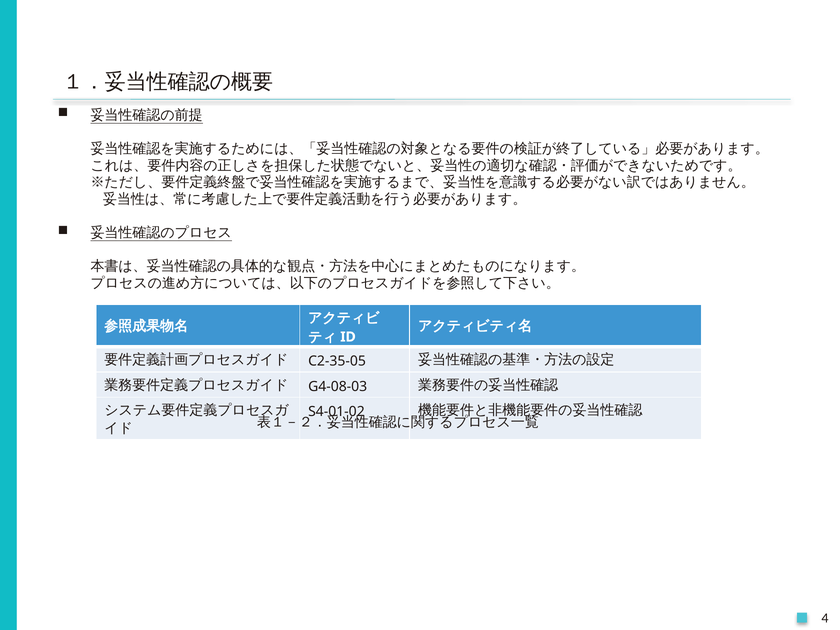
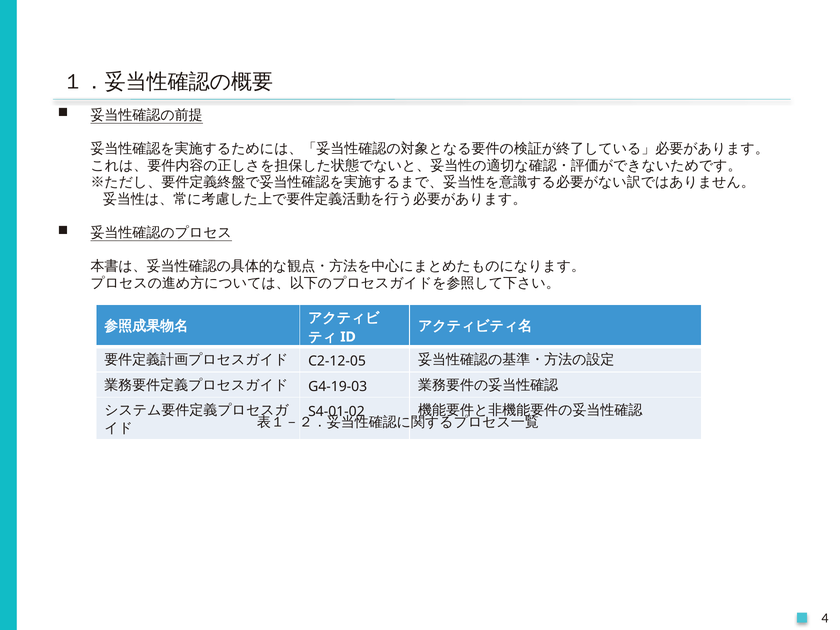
C2-35-05: C2-35-05 -> C2-12-05
G4-08-03: G4-08-03 -> G4-19-03
